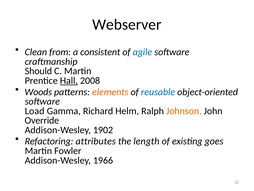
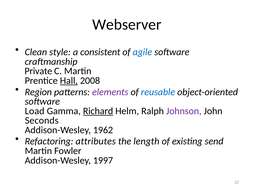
from: from -> style
Should: Should -> Private
Woods: Woods -> Region
elements colour: orange -> purple
Richard underline: none -> present
Johnson colour: orange -> purple
Override: Override -> Seconds
1902: 1902 -> 1962
goes: goes -> send
1966: 1966 -> 1997
